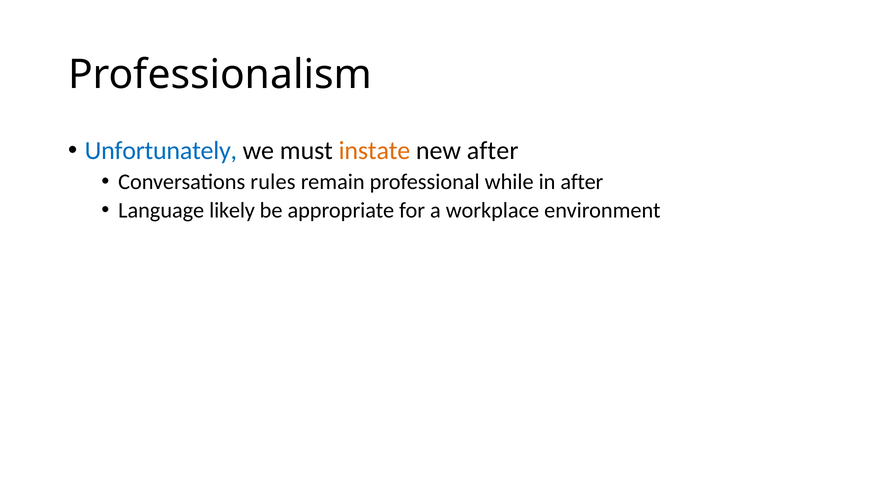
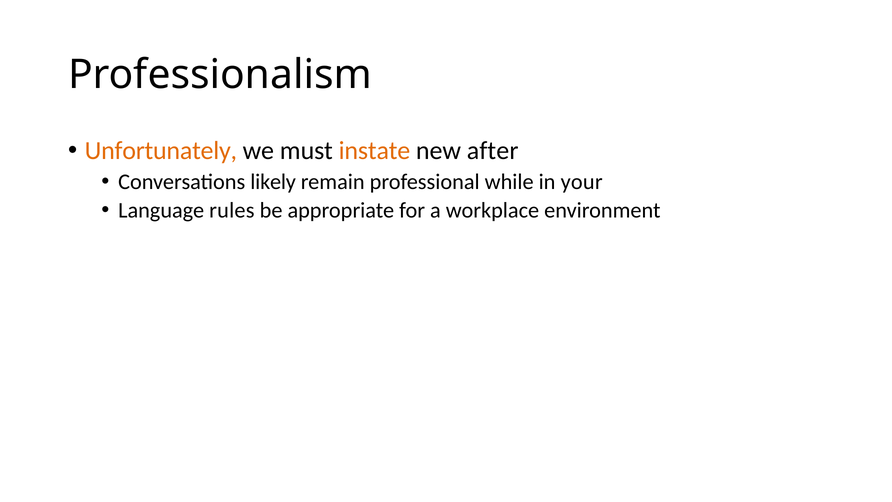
Unfortunately colour: blue -> orange
rules: rules -> likely
in after: after -> your
likely: likely -> rules
